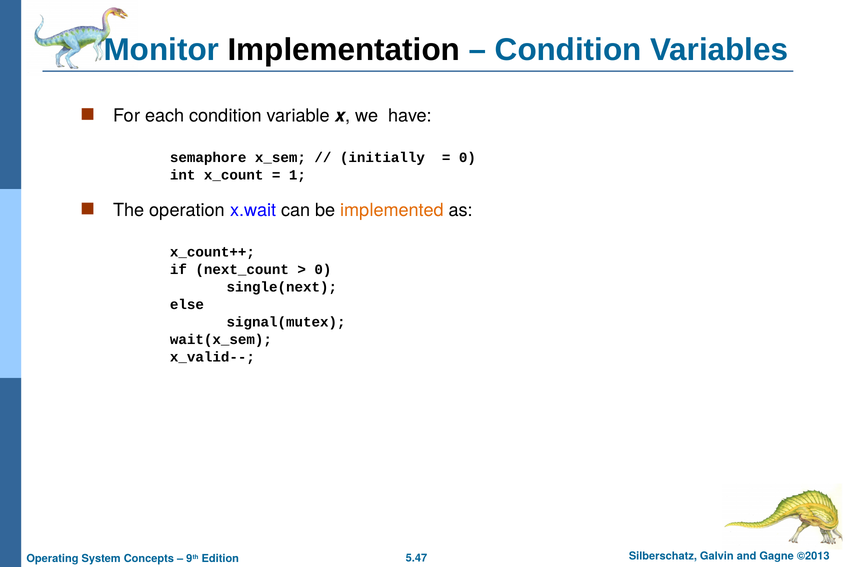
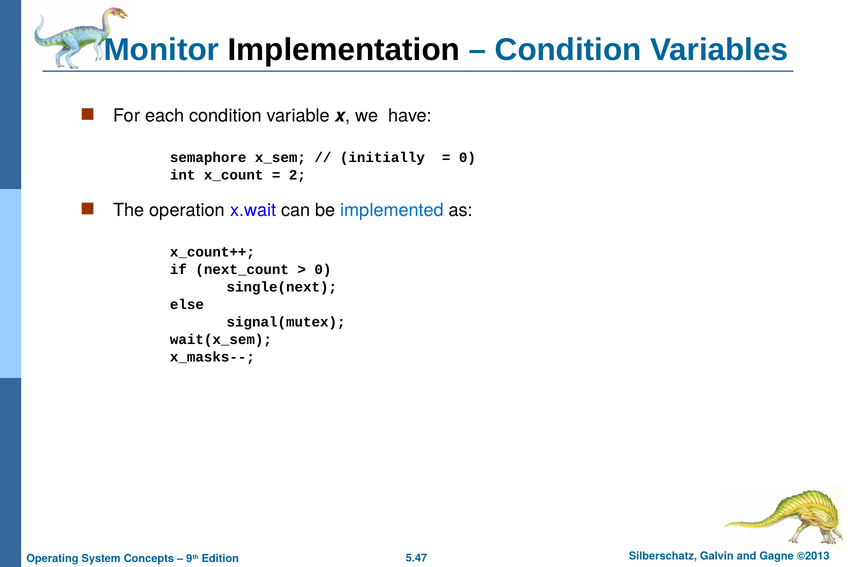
1: 1 -> 2
implemented colour: orange -> blue
x_valid--: x_valid-- -> x_masks--
